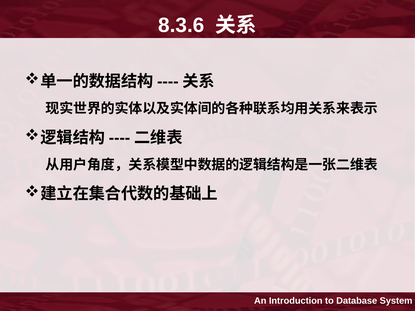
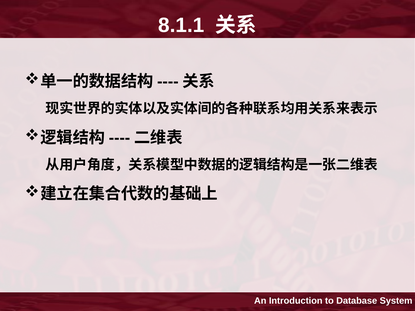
8.3.6: 8.3.6 -> 8.1.1
